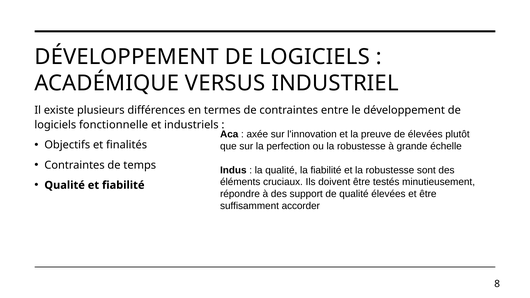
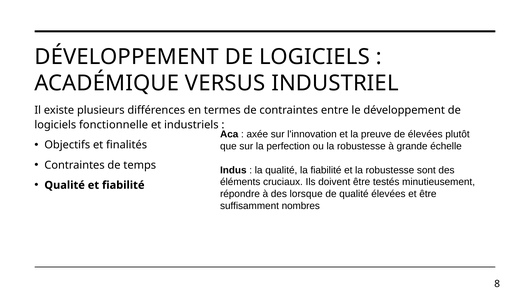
support: support -> lorsque
accorder: accorder -> nombres
